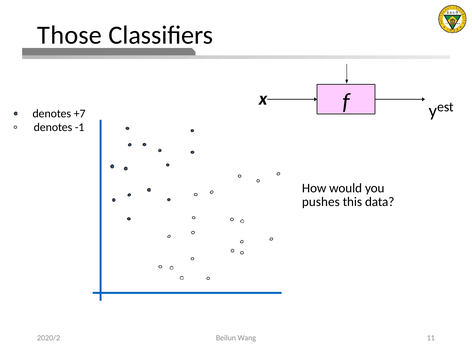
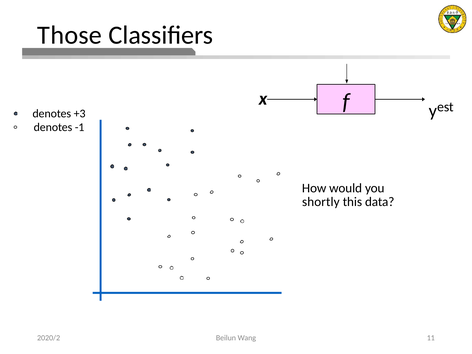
+7: +7 -> +3
pushes: pushes -> shortly
